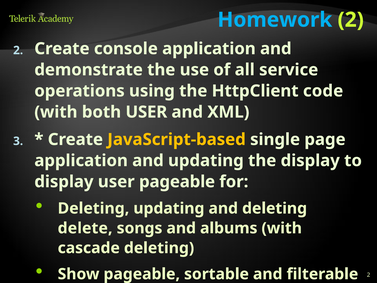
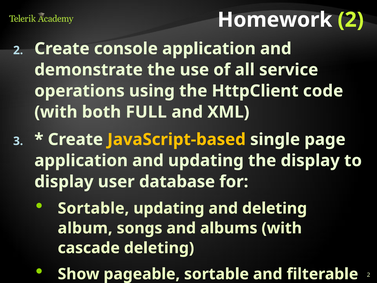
Homework colour: light blue -> white
both USER: USER -> FULL
user pageable: pageable -> database
Deleting at (93, 208): Deleting -> Sortable
delete: delete -> album
